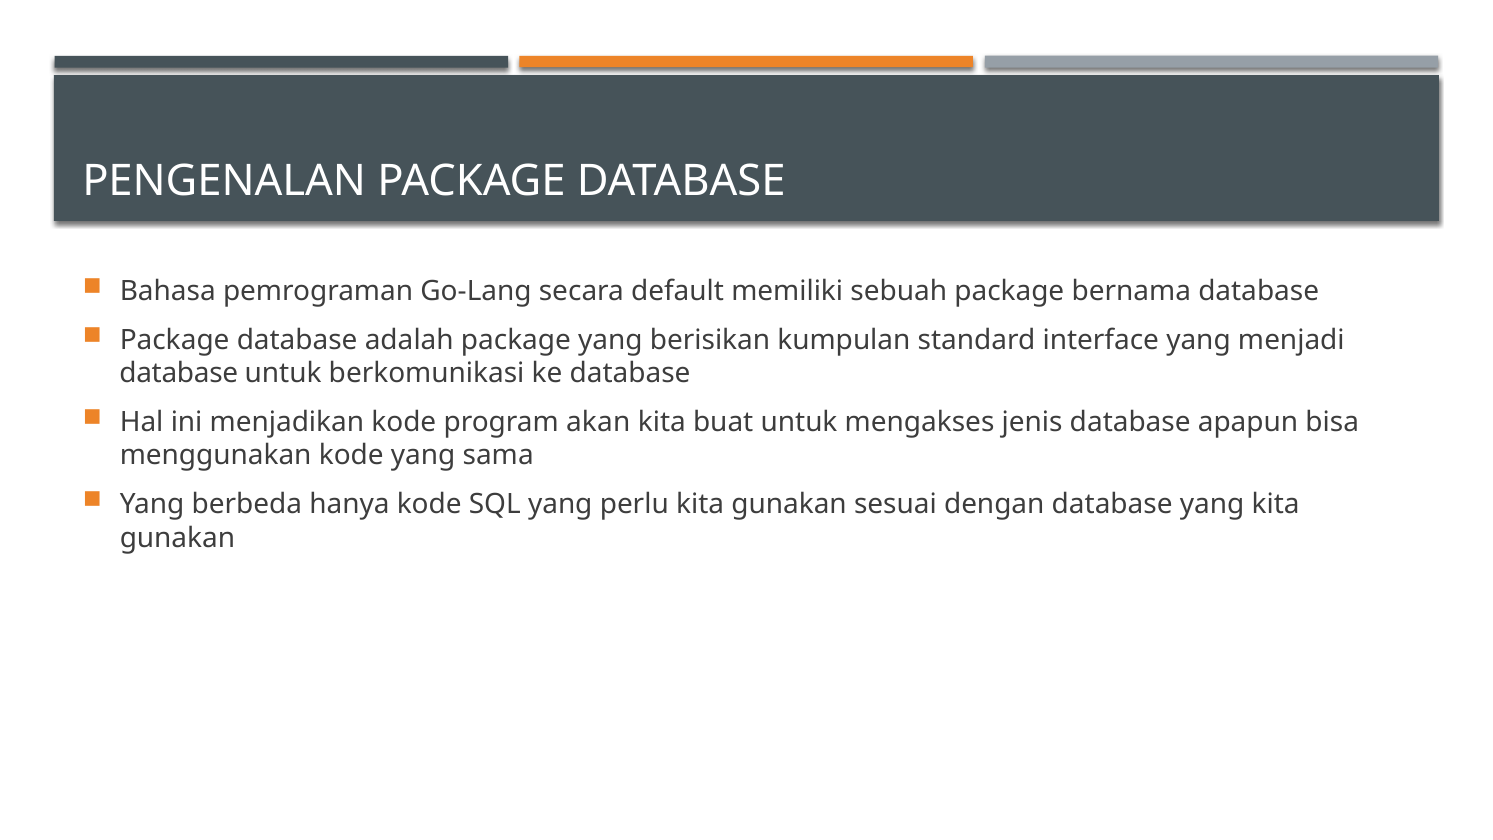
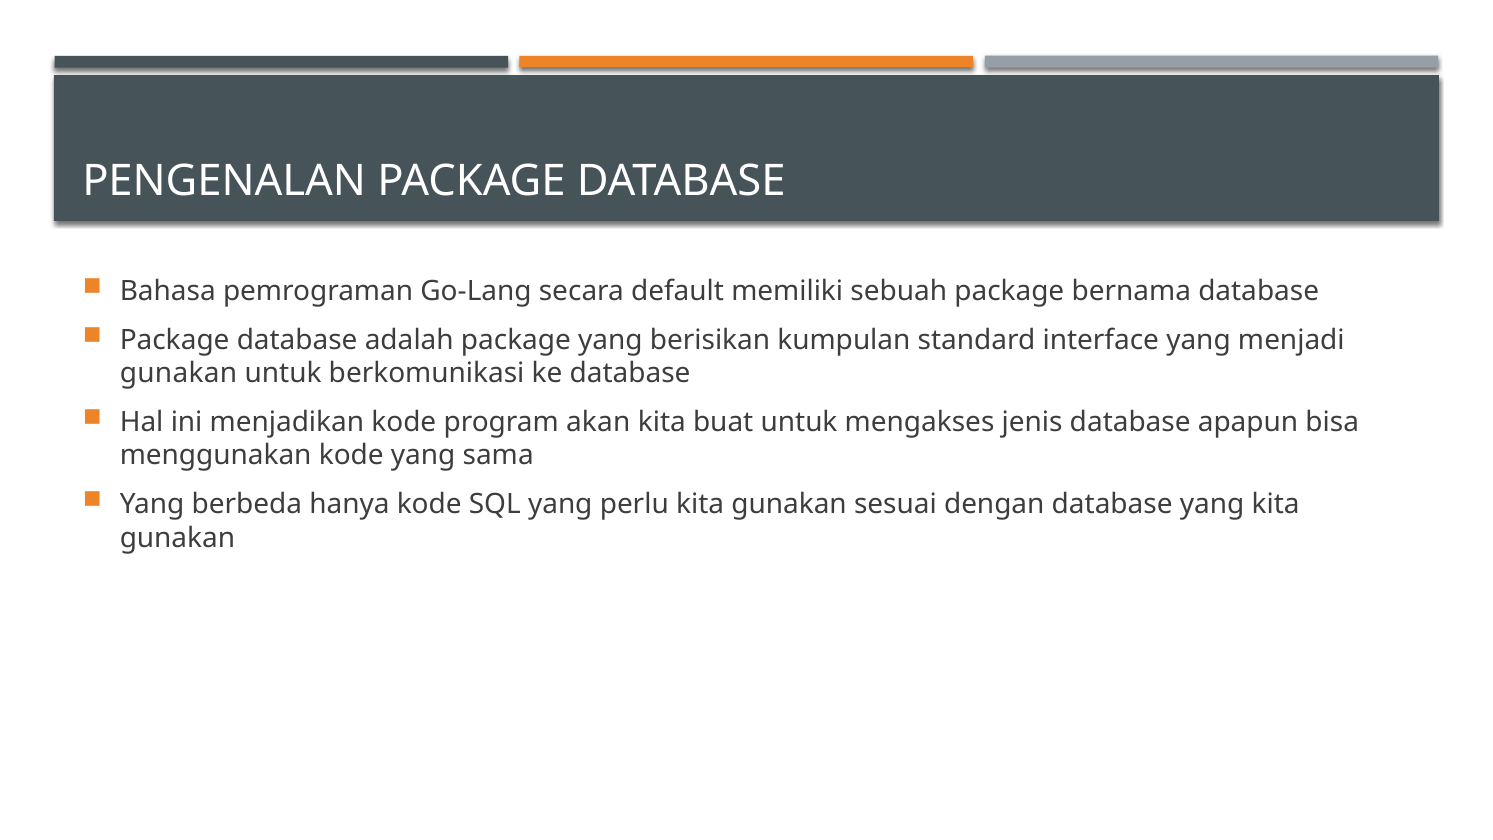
database at (179, 374): database -> gunakan
